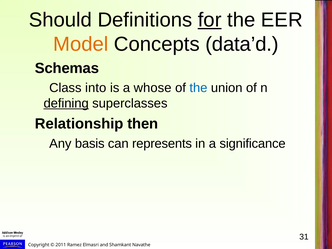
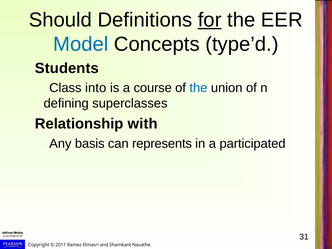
Model colour: orange -> blue
data’d: data’d -> type’d
Schemas: Schemas -> Students
whose: whose -> course
defining underline: present -> none
then: then -> with
significance: significance -> participated
